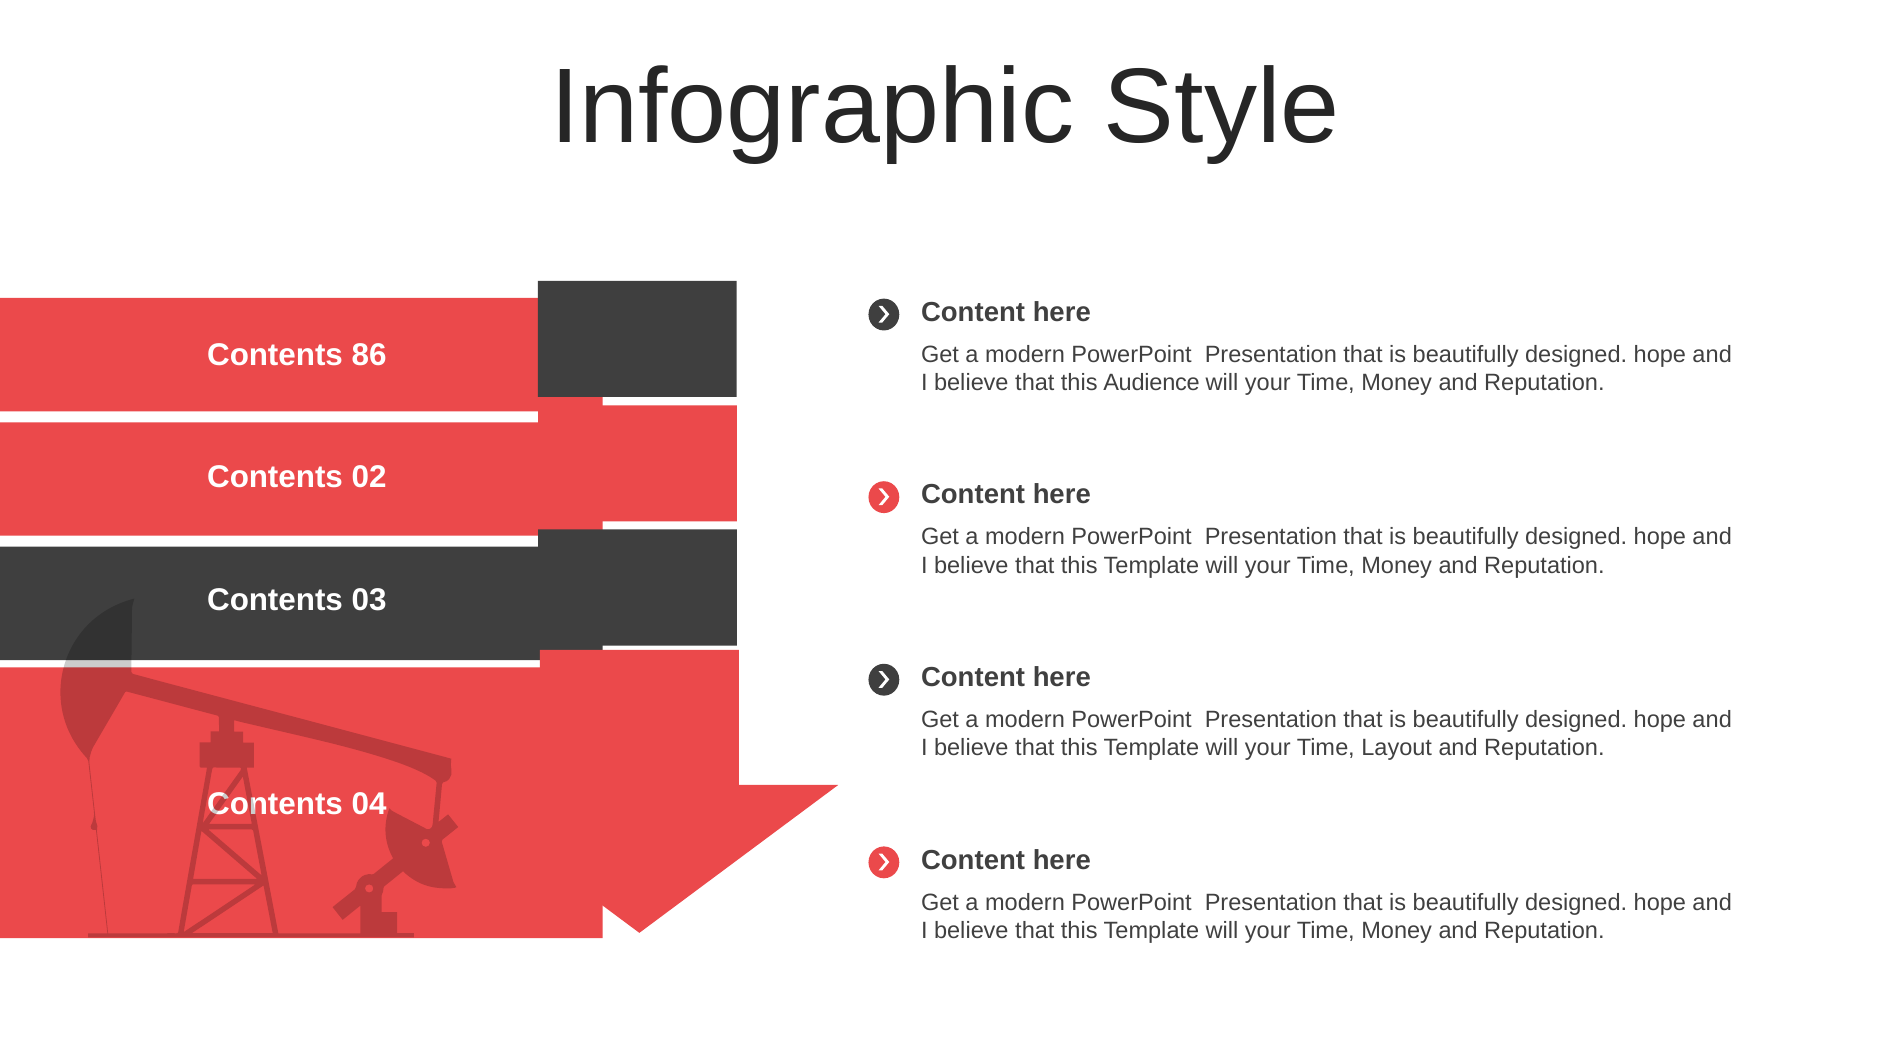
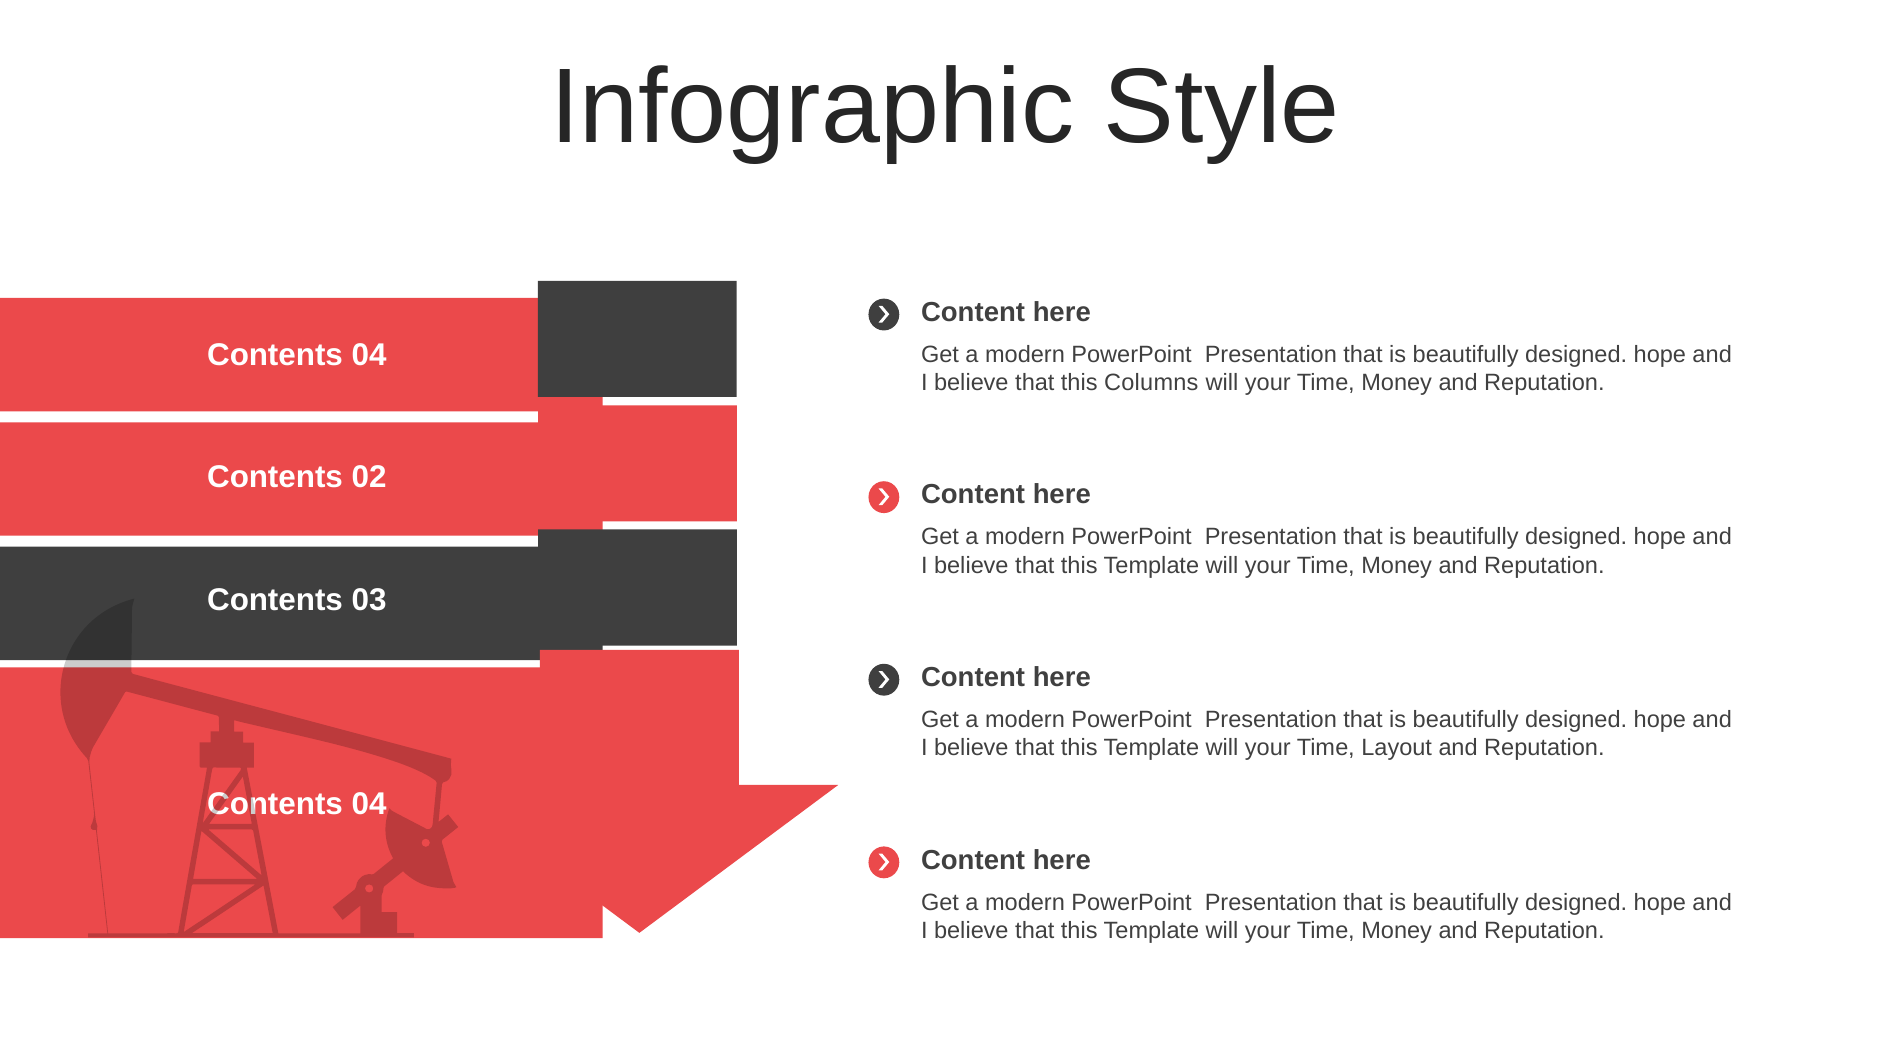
86 at (369, 355): 86 -> 04
Audience: Audience -> Columns
